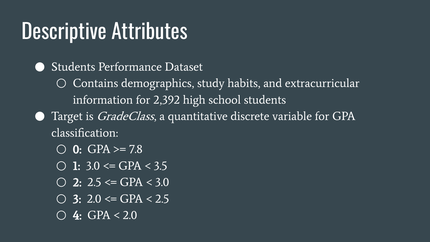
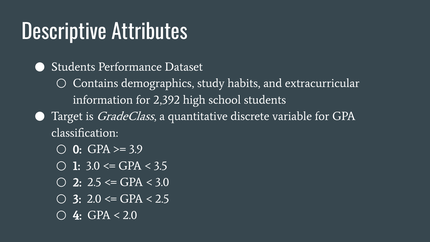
7.8: 7.8 -> 3.9
